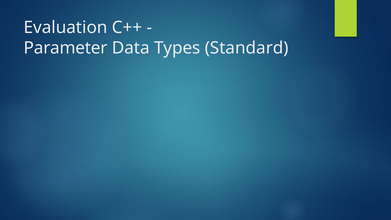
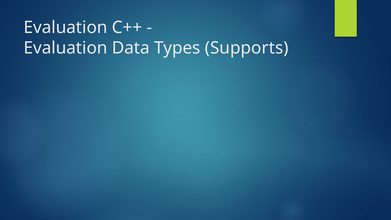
Parameter at (66, 48): Parameter -> Evaluation
Standard: Standard -> Supports
